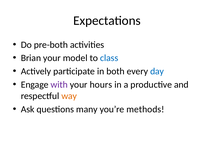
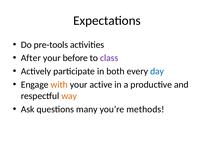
pre-both: pre-both -> pre-tools
Brian: Brian -> After
model: model -> before
class colour: blue -> purple
with colour: purple -> orange
hours: hours -> active
